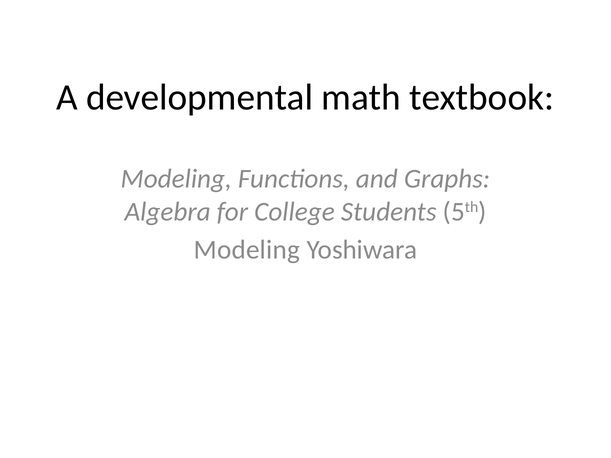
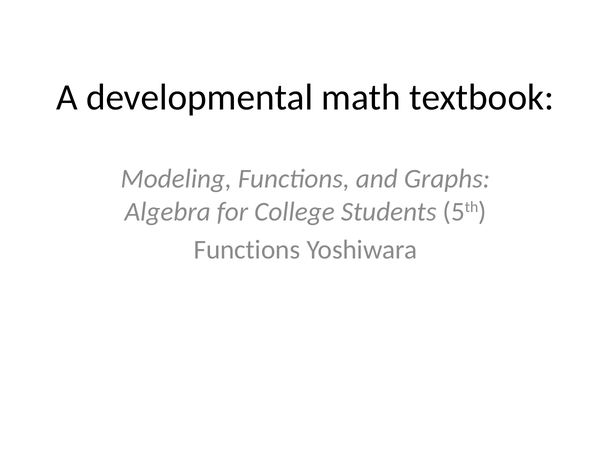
Modeling at (247, 250): Modeling -> Functions
